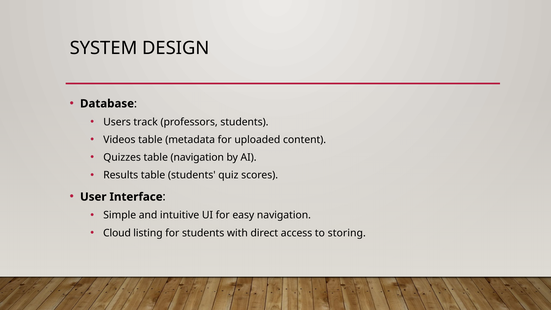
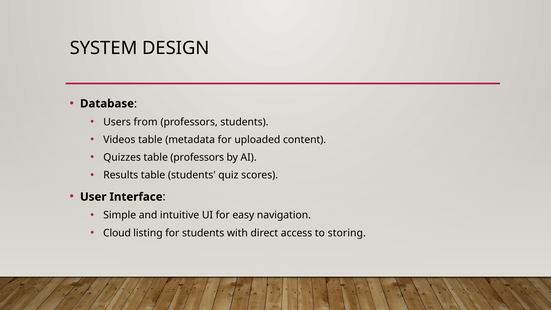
track: track -> from
table navigation: navigation -> professors
